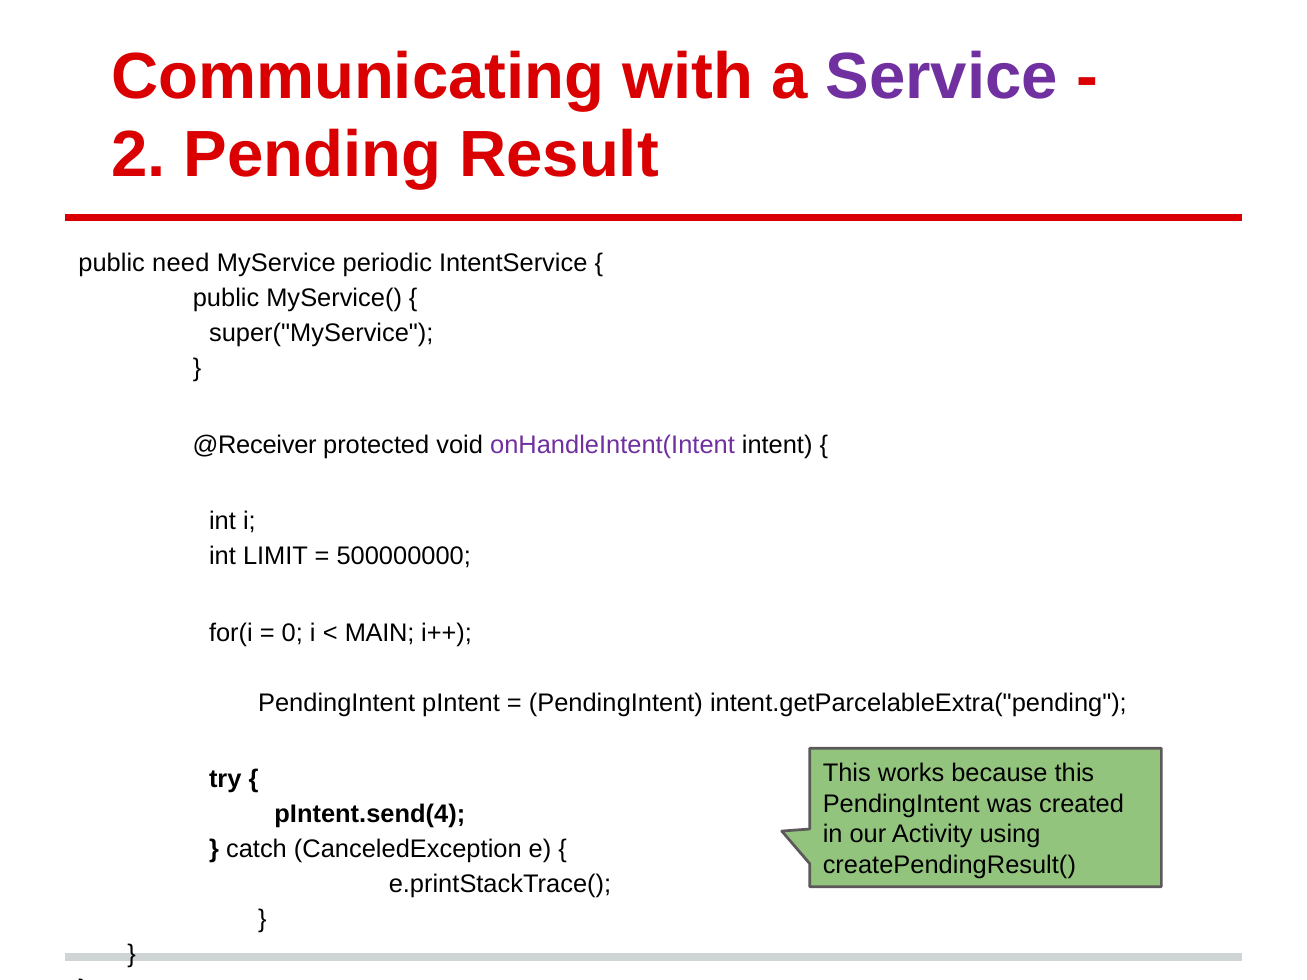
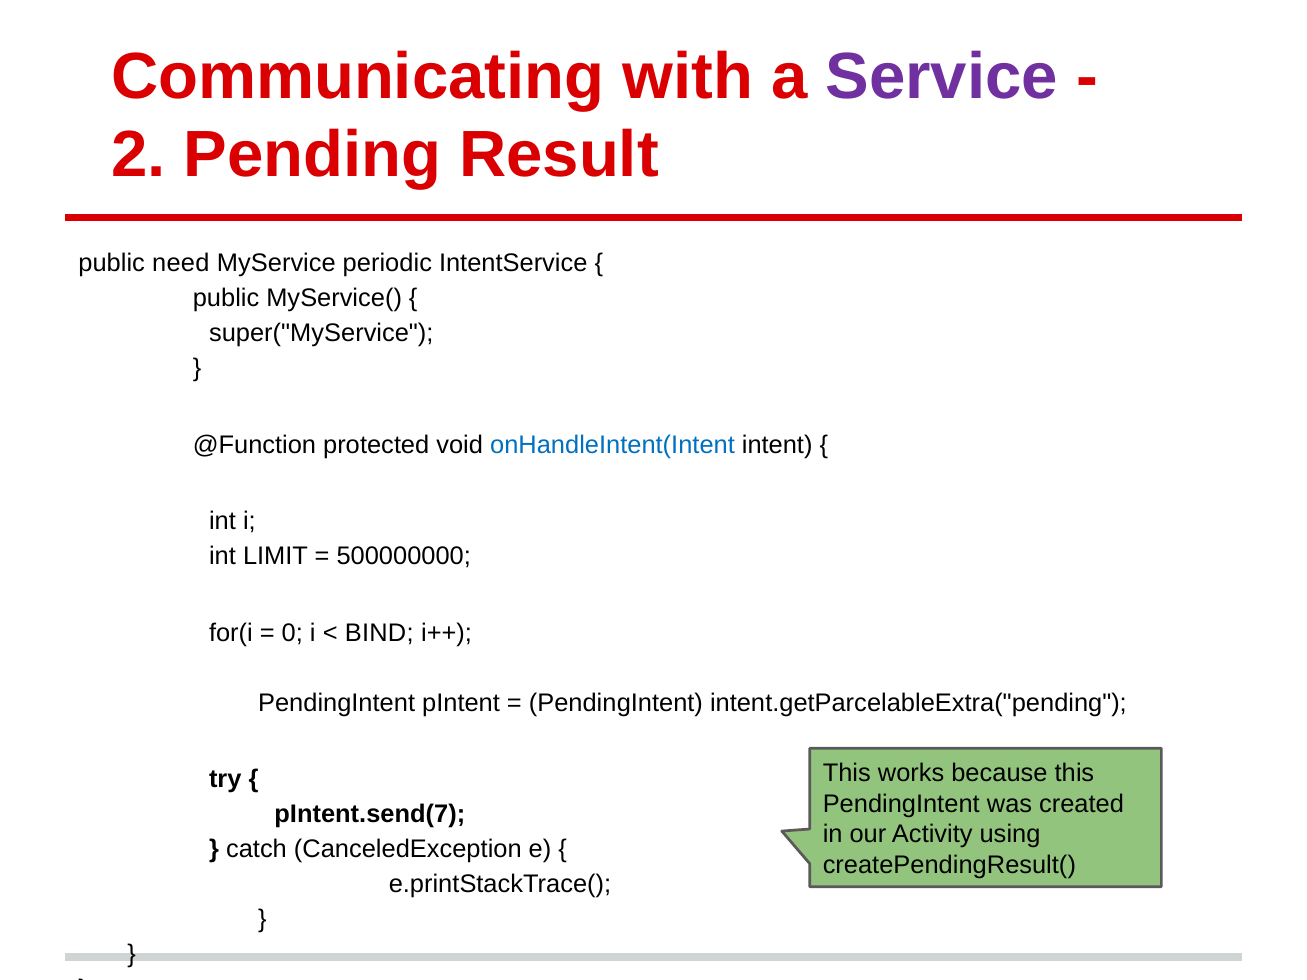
@Receiver: @Receiver -> @Function
onHandleIntent(Intent colour: purple -> blue
MAIN: MAIN -> BIND
pIntent.send(4: pIntent.send(4 -> pIntent.send(7
